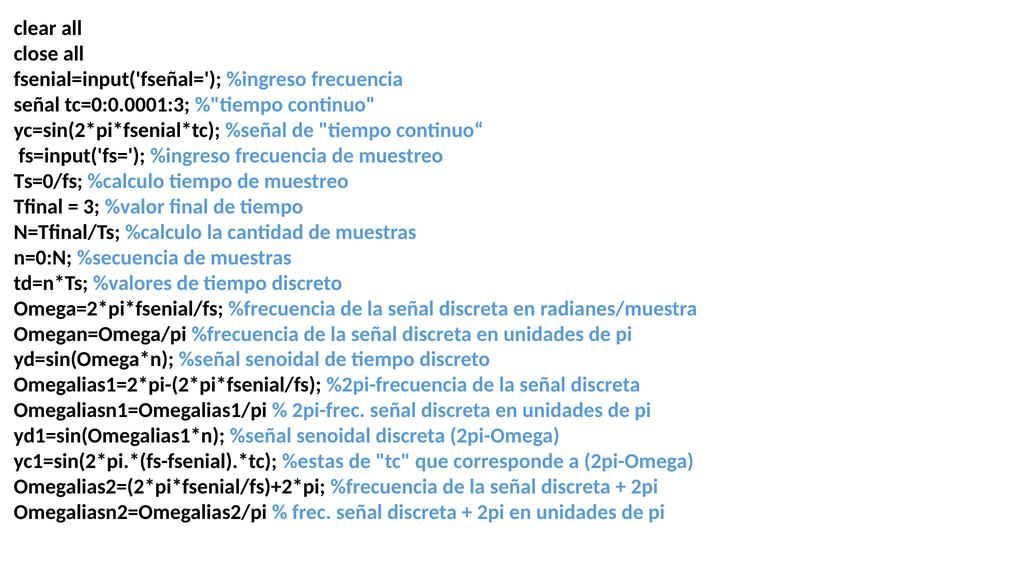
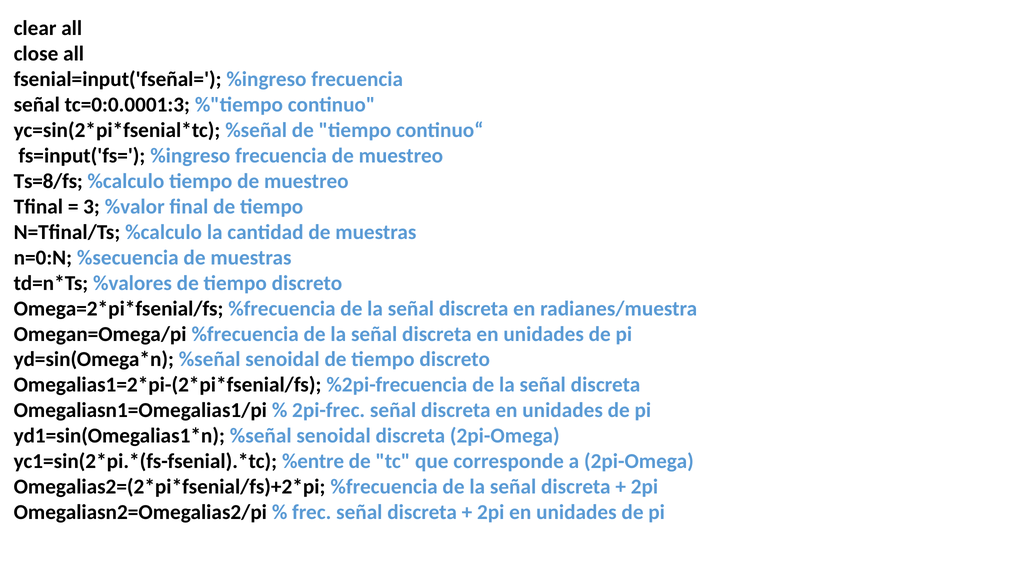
Ts=0/fs: Ts=0/fs -> Ts=8/fs
%estas: %estas -> %entre
